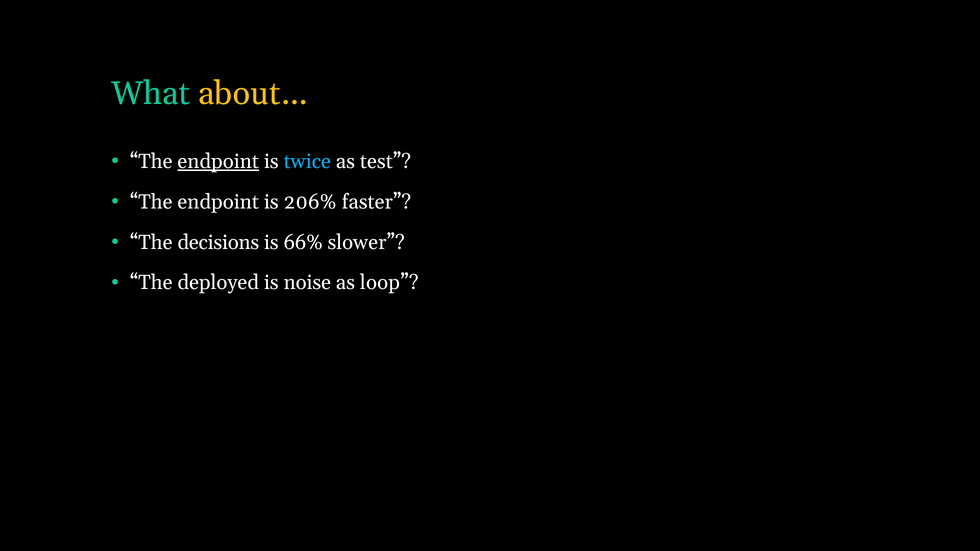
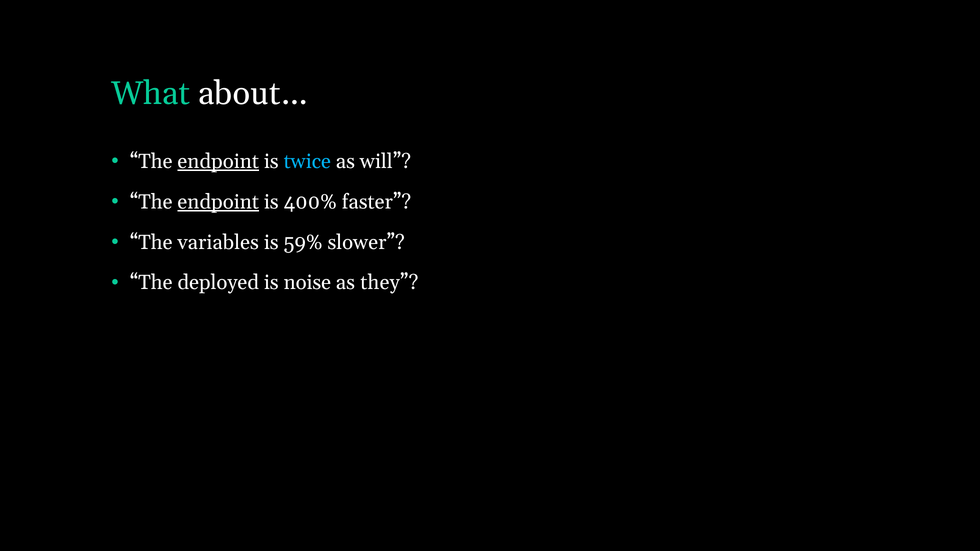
about… colour: yellow -> white
test: test -> will
endpoint at (218, 202) underline: none -> present
206%: 206% -> 400%
decisions: decisions -> variables
66%: 66% -> 59%
loop: loop -> they
